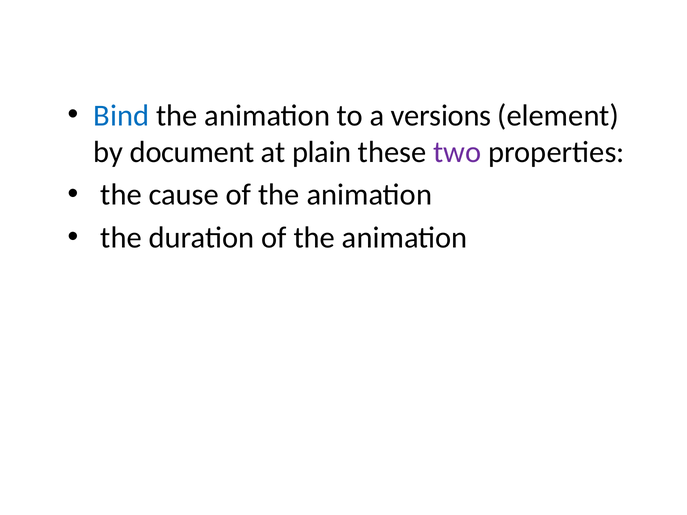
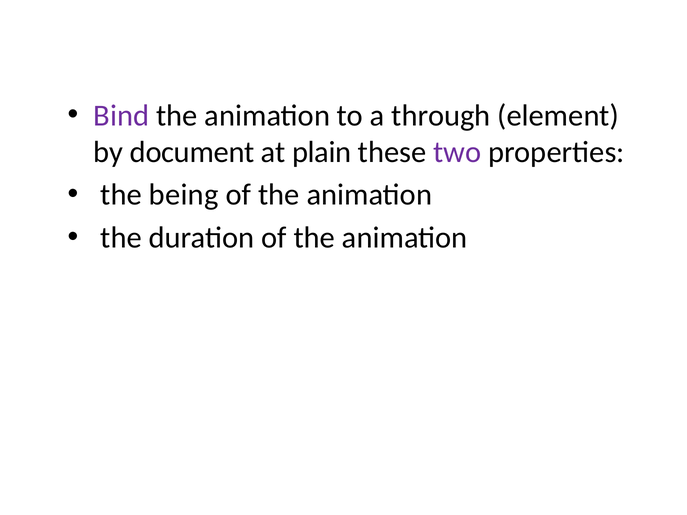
Bind colour: blue -> purple
versions: versions -> through
cause: cause -> being
